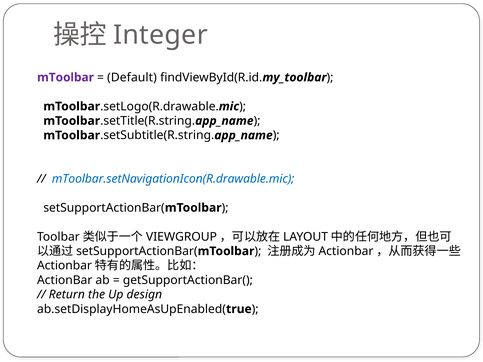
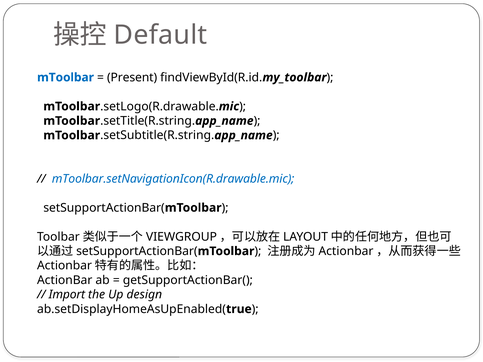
Integer: Integer -> Default
mToolbar at (66, 77) colour: purple -> blue
Default: Default -> Present
Return: Return -> Import
